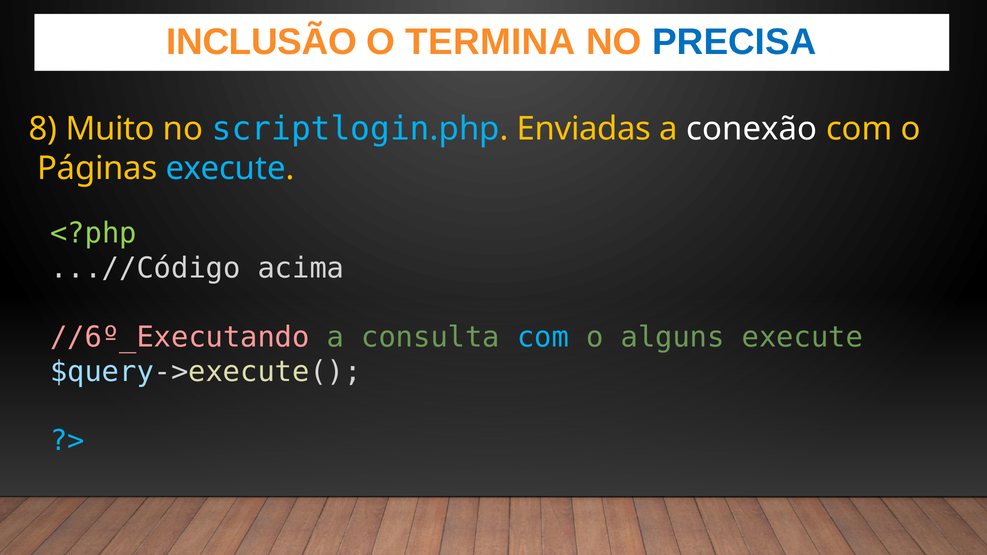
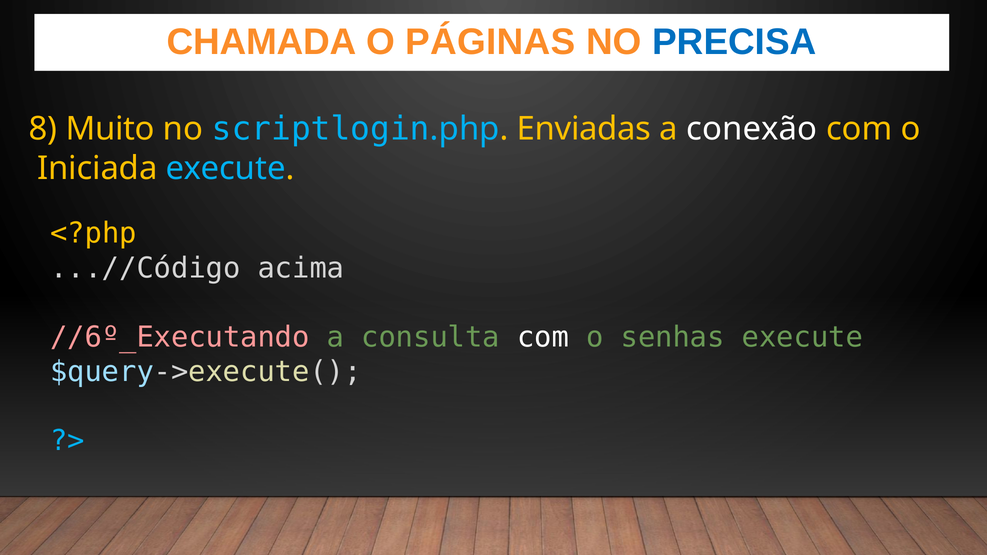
INCLUSÃO: INCLUSÃO -> CHAMADA
TERMINA: TERMINA -> PÁGINAS
Páginas: Páginas -> Iniciada
<?php colour: light green -> yellow
com at (543, 337) colour: light blue -> white
alguns: alguns -> senhas
